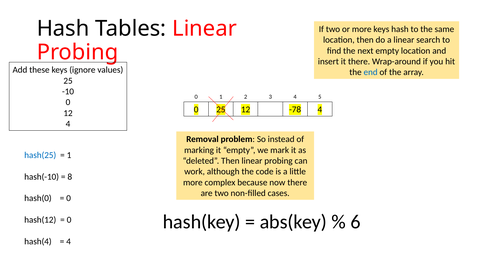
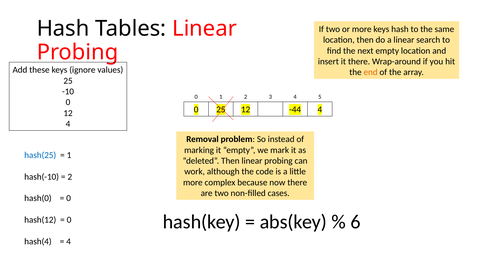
end colour: blue -> orange
-78: -78 -> -44
8 at (70, 177): 8 -> 2
